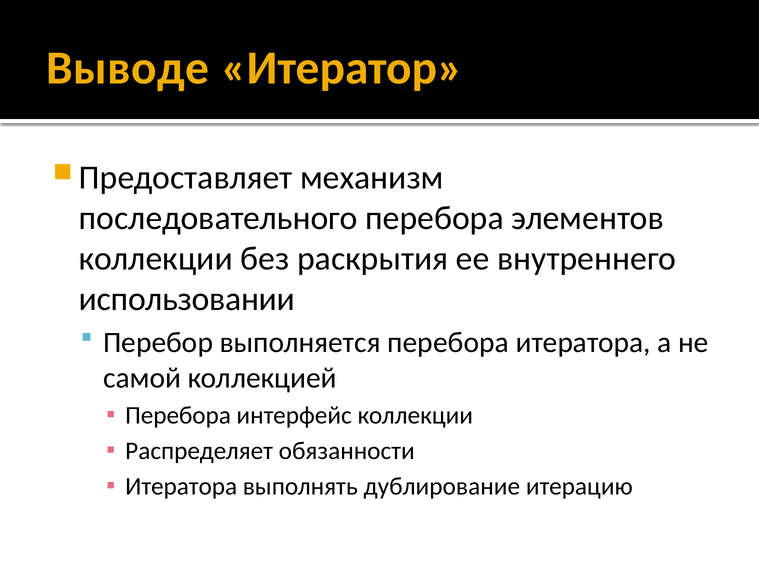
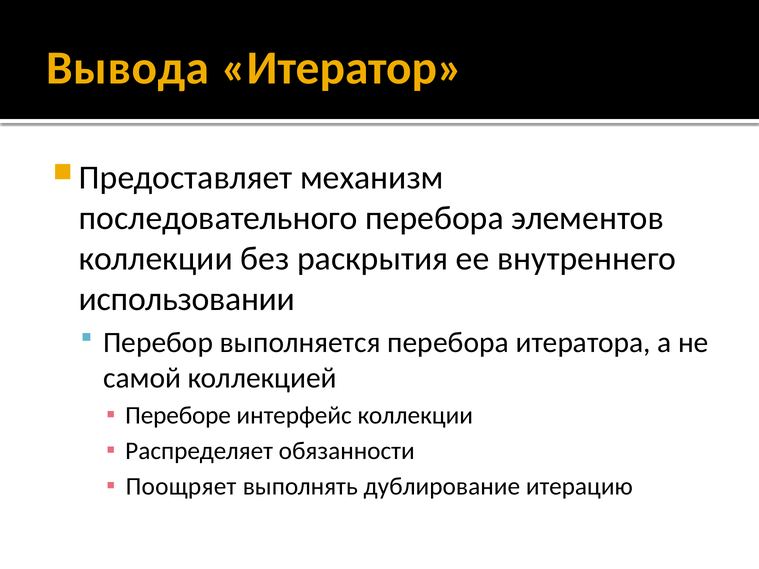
Выводе: Выводе -> Вывода
Перебора at (178, 416): Перебора -> Переборе
Итератора at (181, 487): Итератора -> Поощряет
